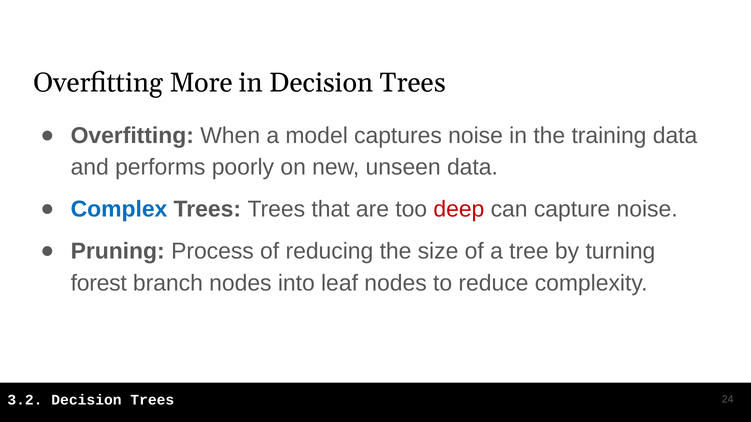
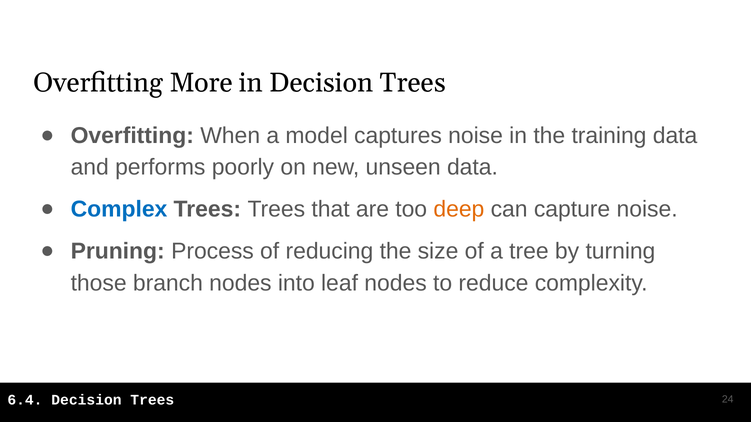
deep colour: red -> orange
forest: forest -> those
3.2: 3.2 -> 6.4
